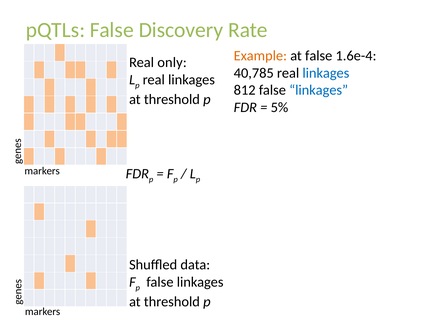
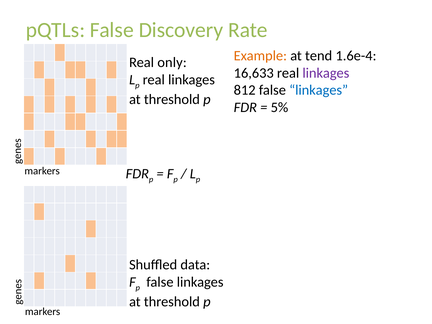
at false: false -> tend
40,785: 40,785 -> 16,633
linkages at (326, 73) colour: blue -> purple
